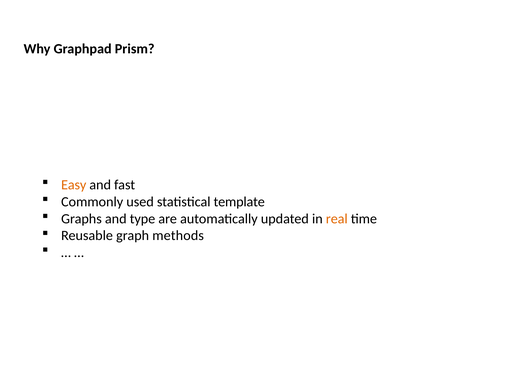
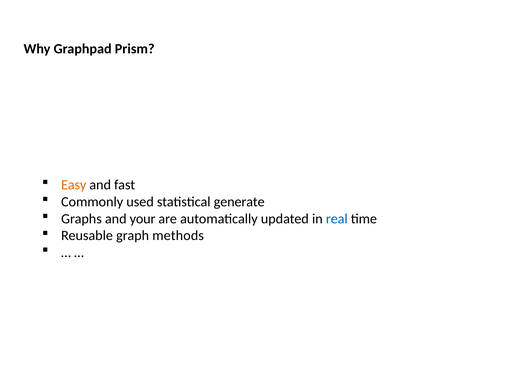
template: template -> generate
type: type -> your
real colour: orange -> blue
